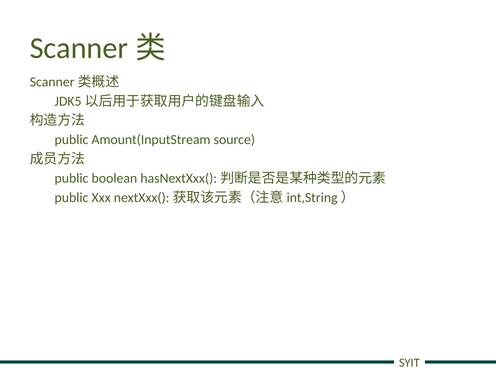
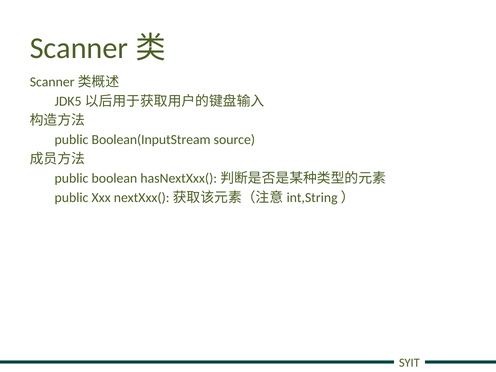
Amount(InputStream: Amount(InputStream -> Boolean(InputStream
